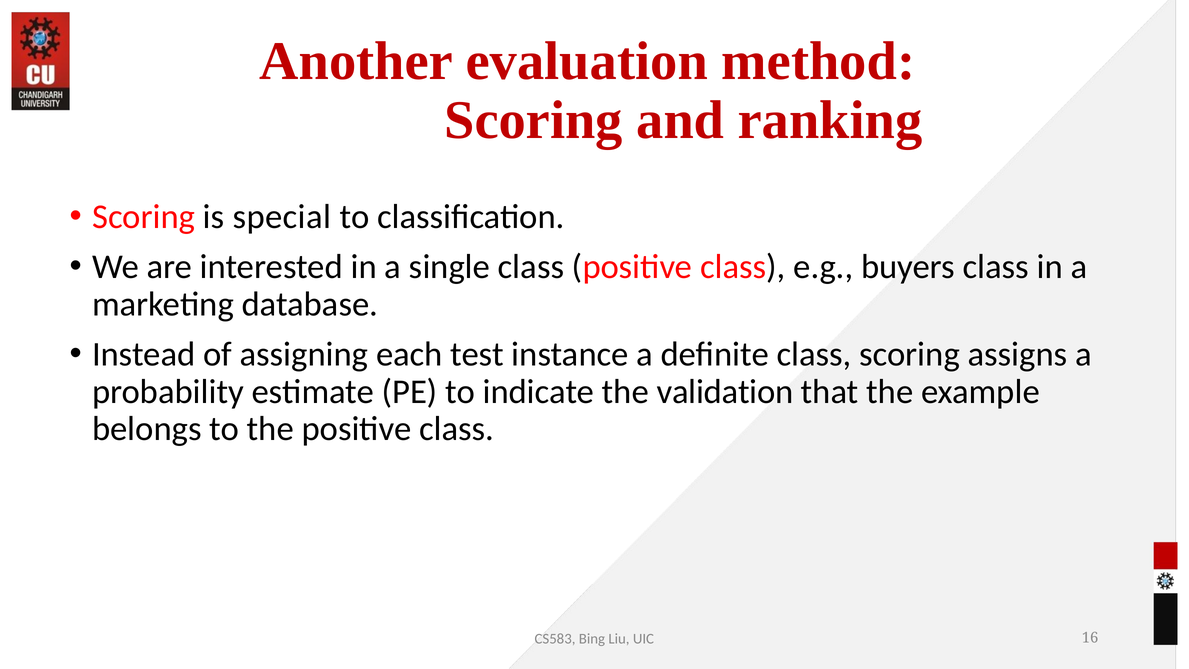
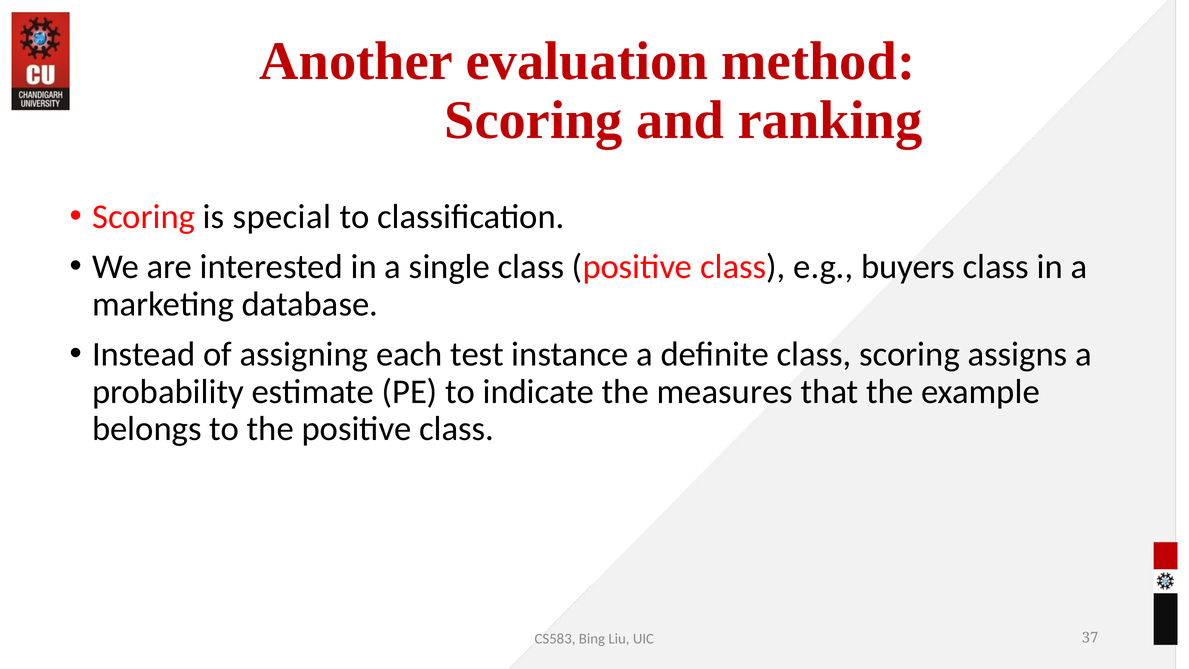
validation: validation -> measures
16: 16 -> 37
